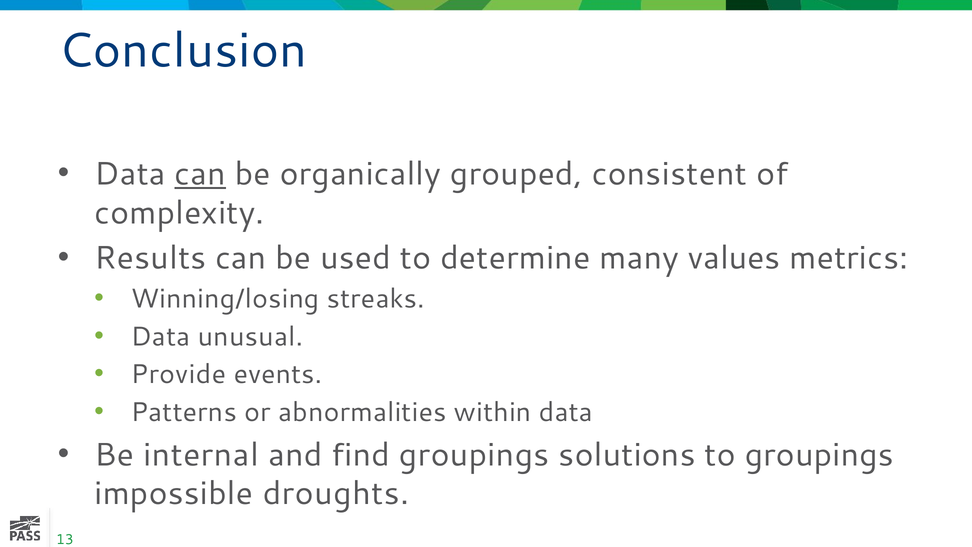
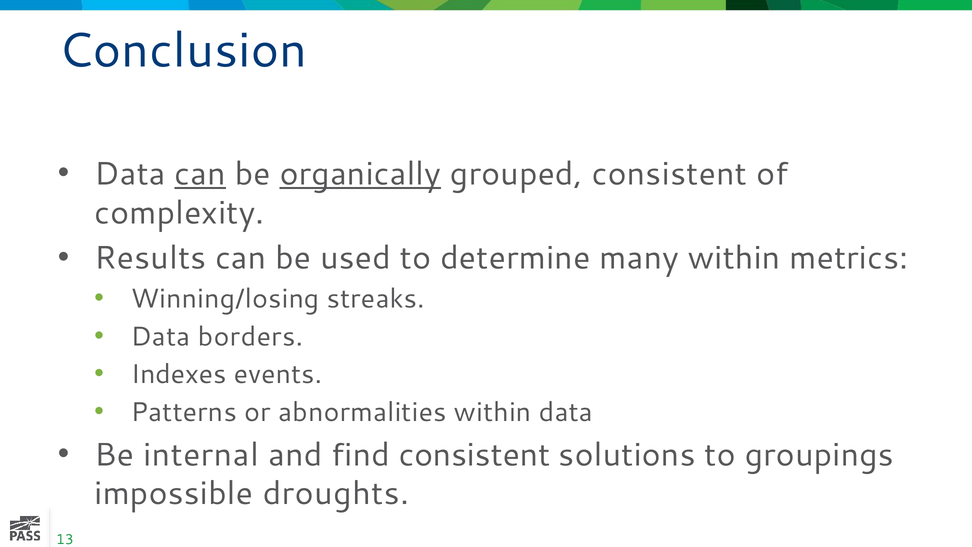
organically underline: none -> present
many values: values -> within
unusual: unusual -> borders
Provide: Provide -> Indexes
find groupings: groupings -> consistent
